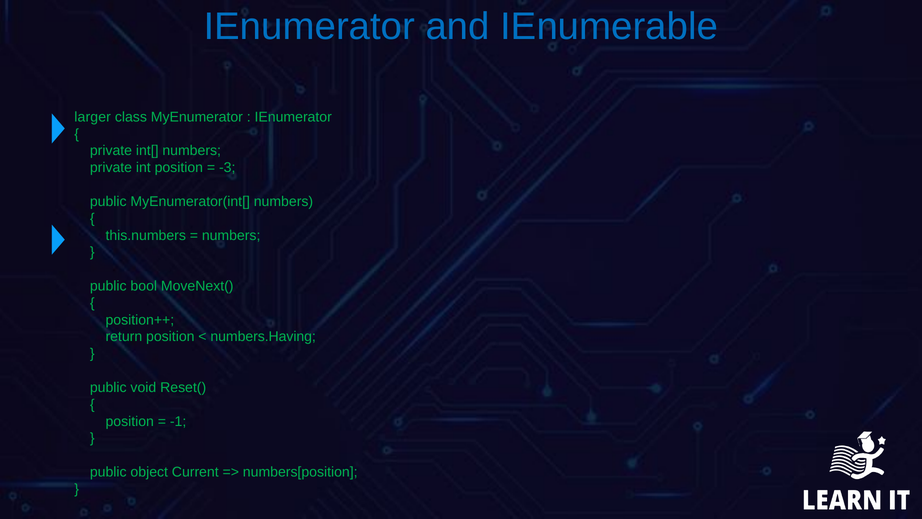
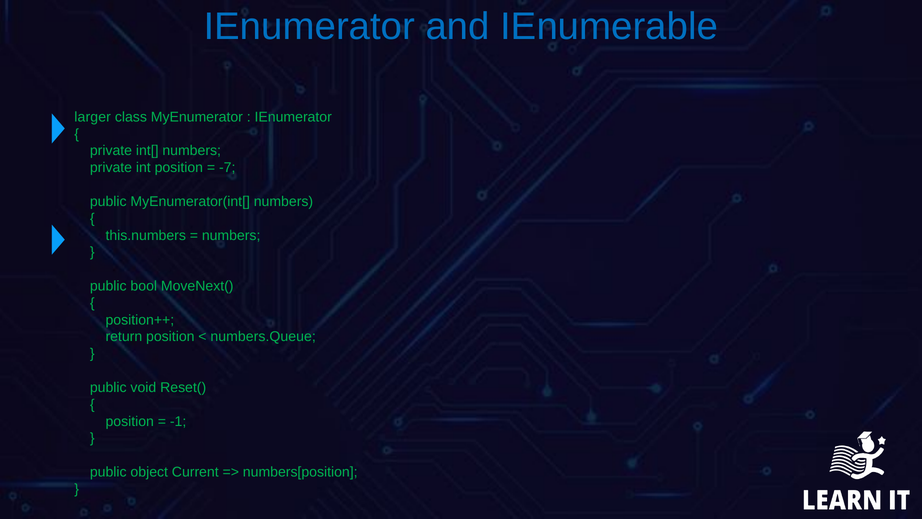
-3: -3 -> -7
numbers.Having: numbers.Having -> numbers.Queue
